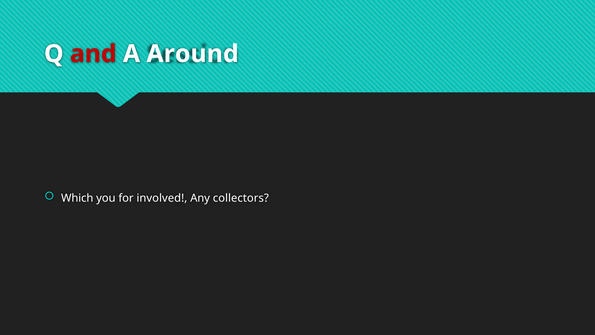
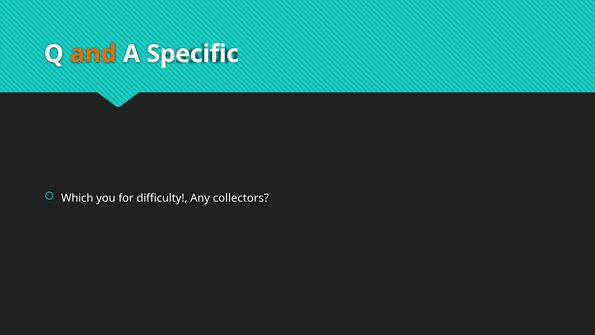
and colour: red -> orange
Around: Around -> Specific
involved: involved -> difficulty
